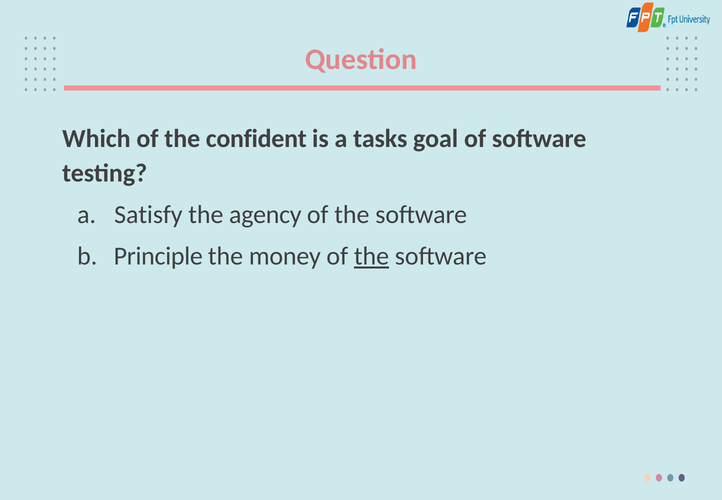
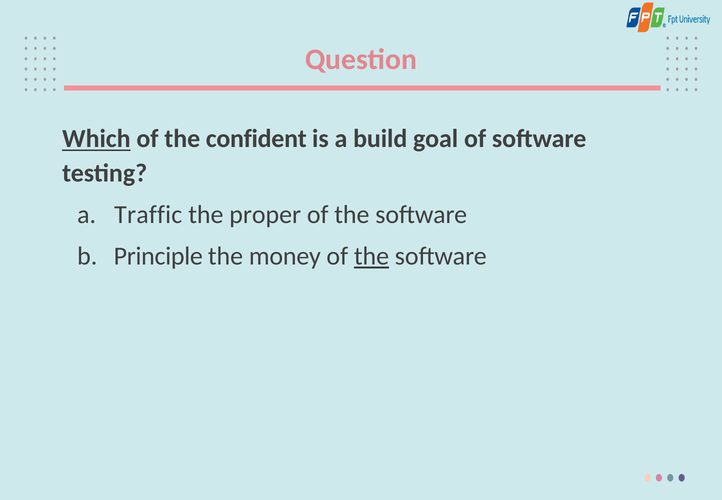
Which underline: none -> present
tasks: tasks -> build
Satisfy: Satisfy -> Traffic
agency: agency -> proper
